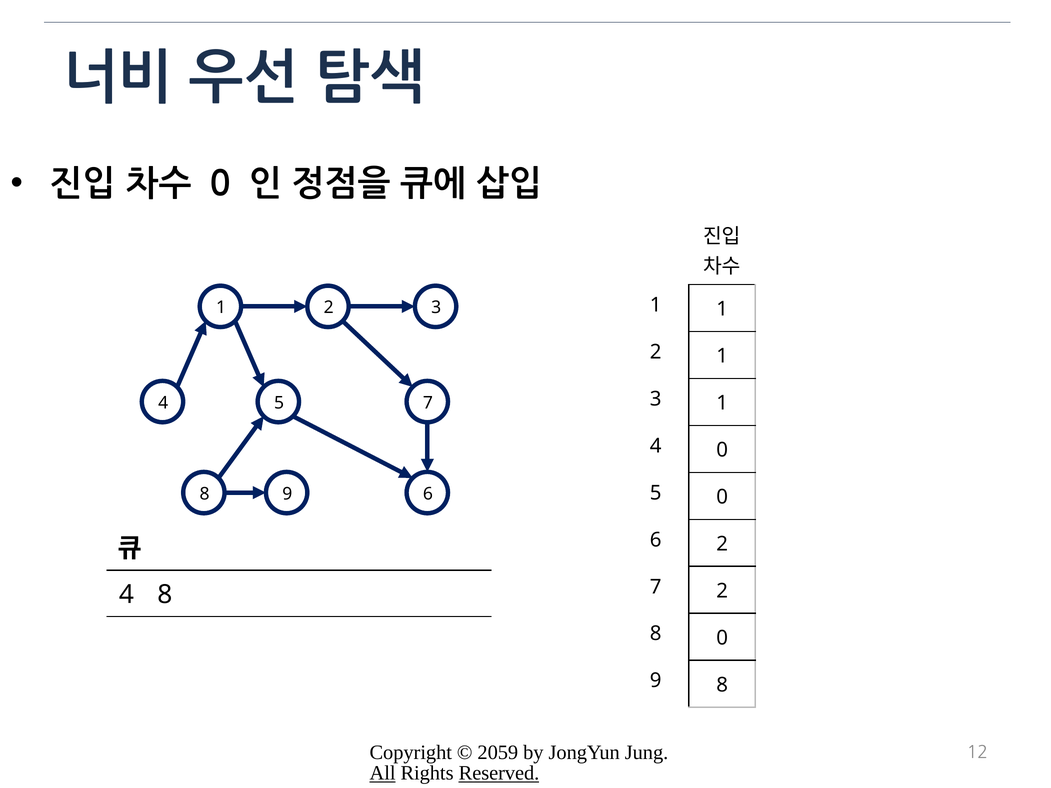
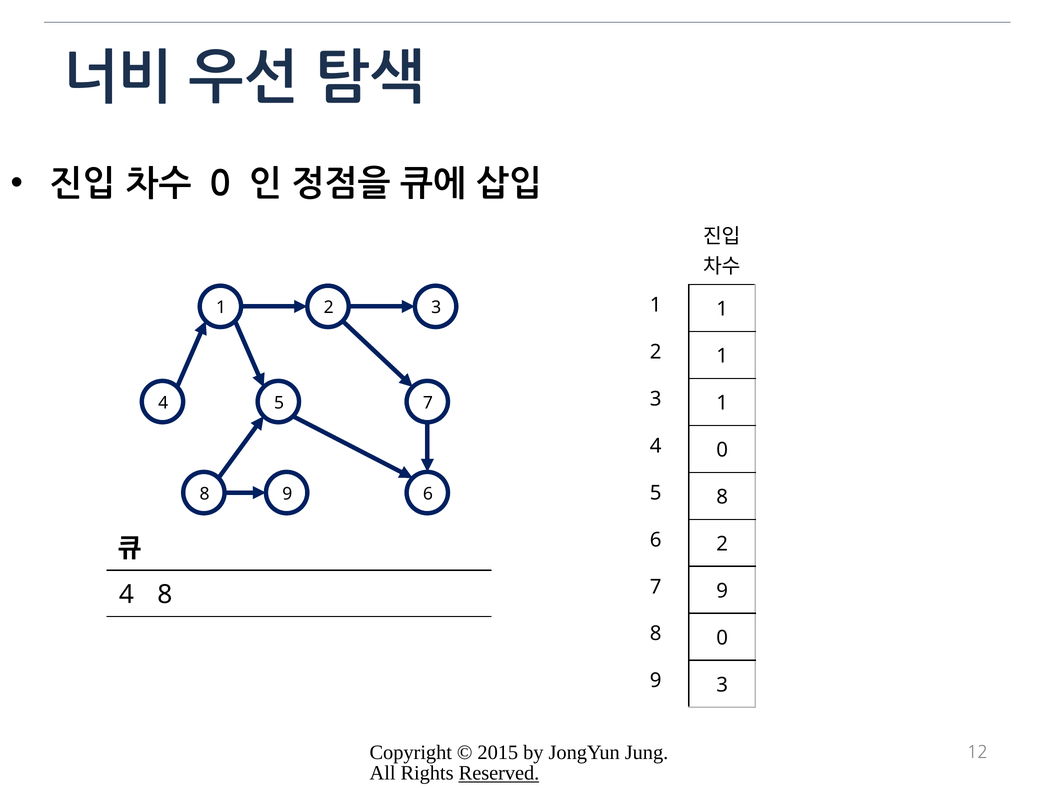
5 0: 0 -> 8
7 2: 2 -> 9
8 at (722, 685): 8 -> 3
2059: 2059 -> 2015
All underline: present -> none
